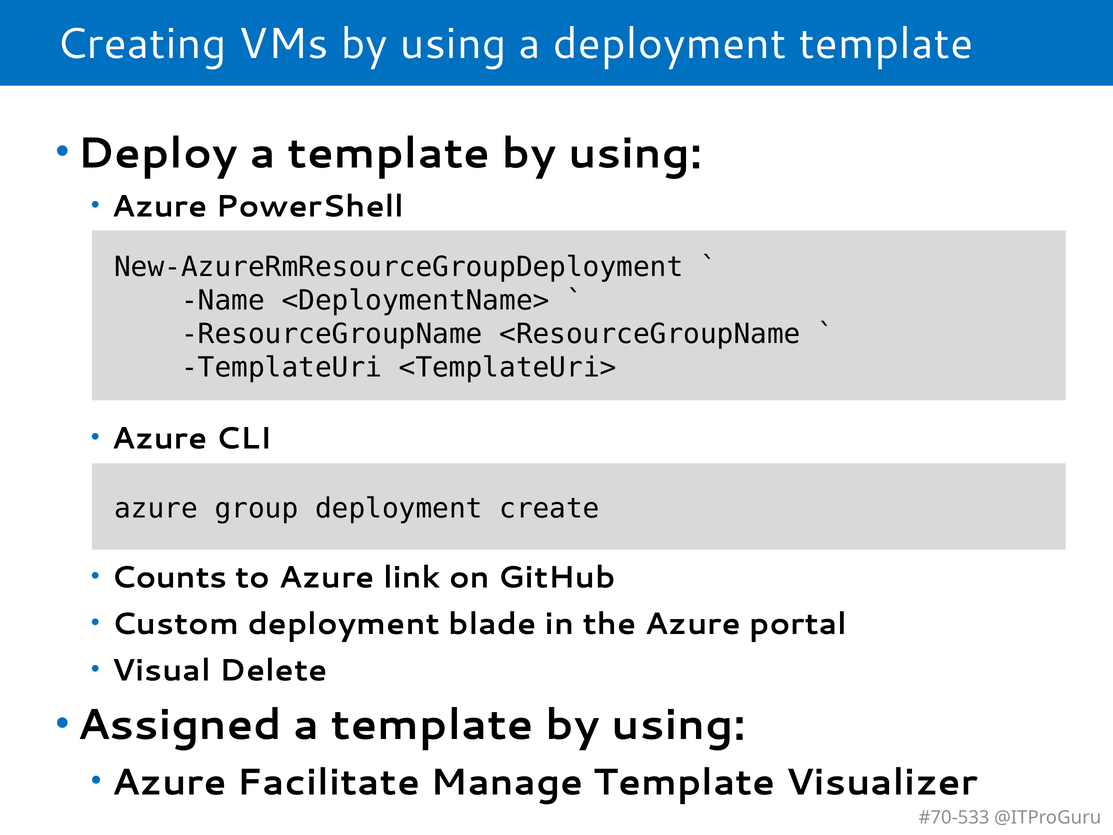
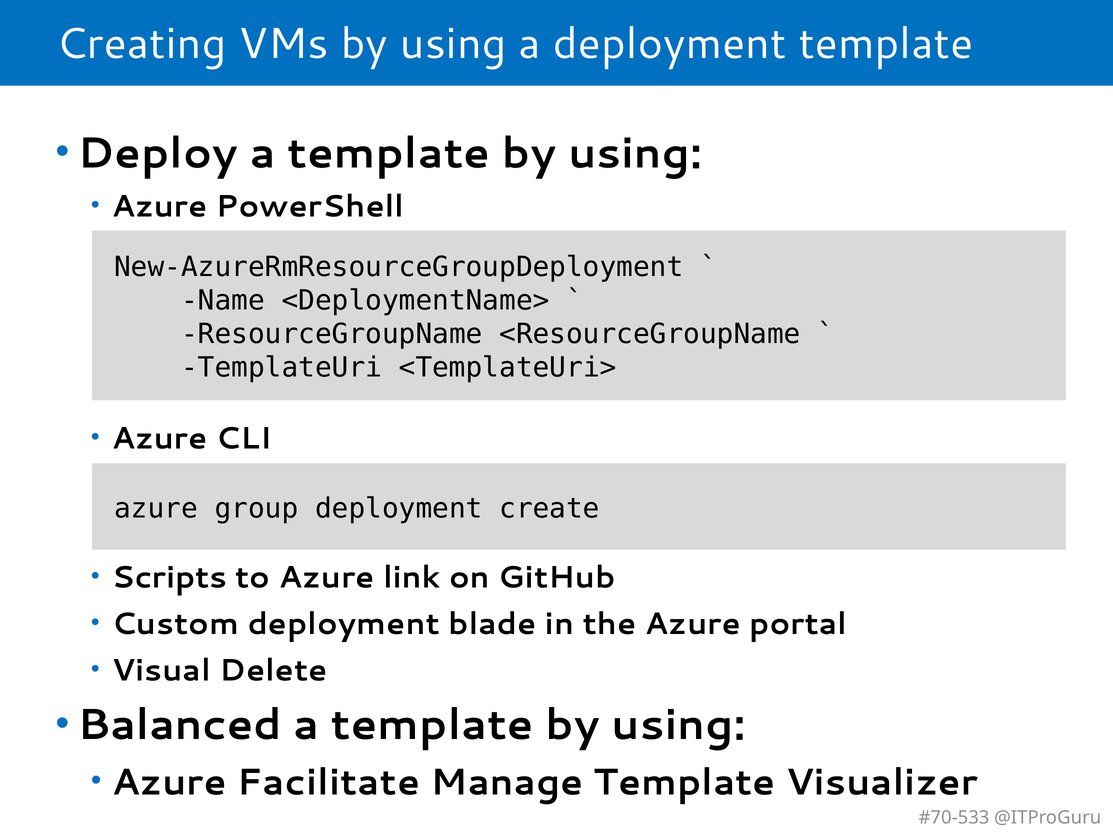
Counts: Counts -> Scripts
Assigned: Assigned -> Balanced
